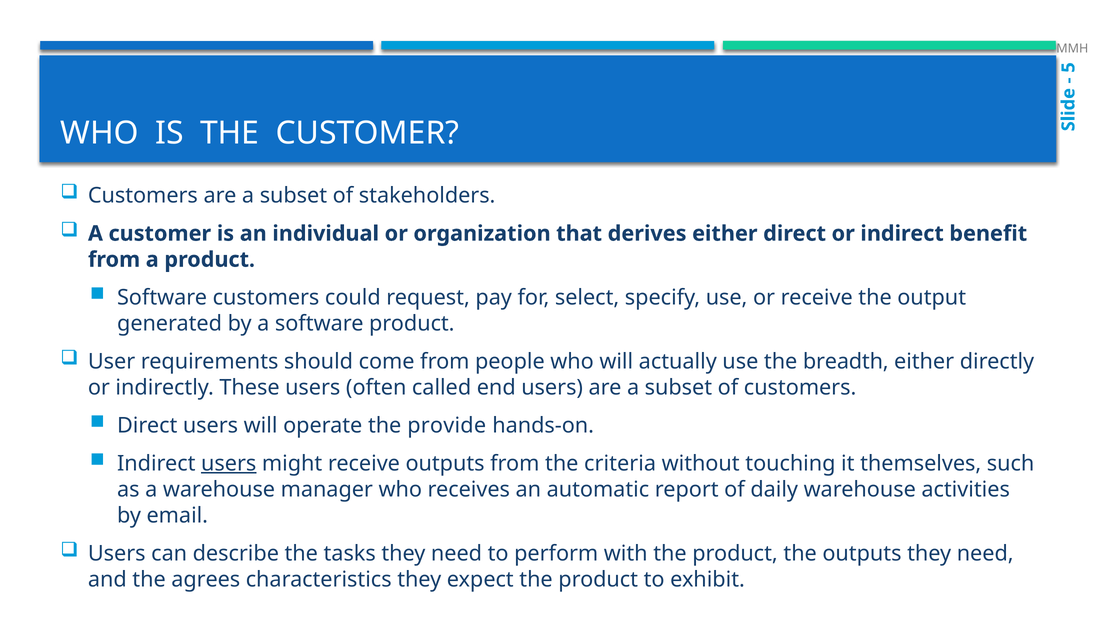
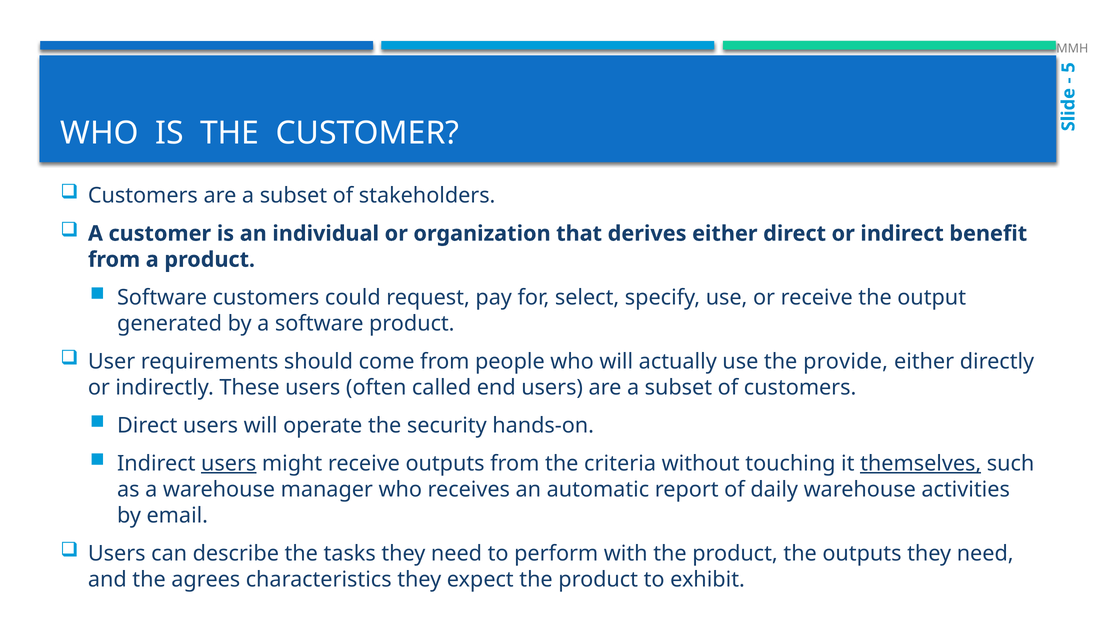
breadth: breadth -> provide
provide: provide -> security
themselves underline: none -> present
